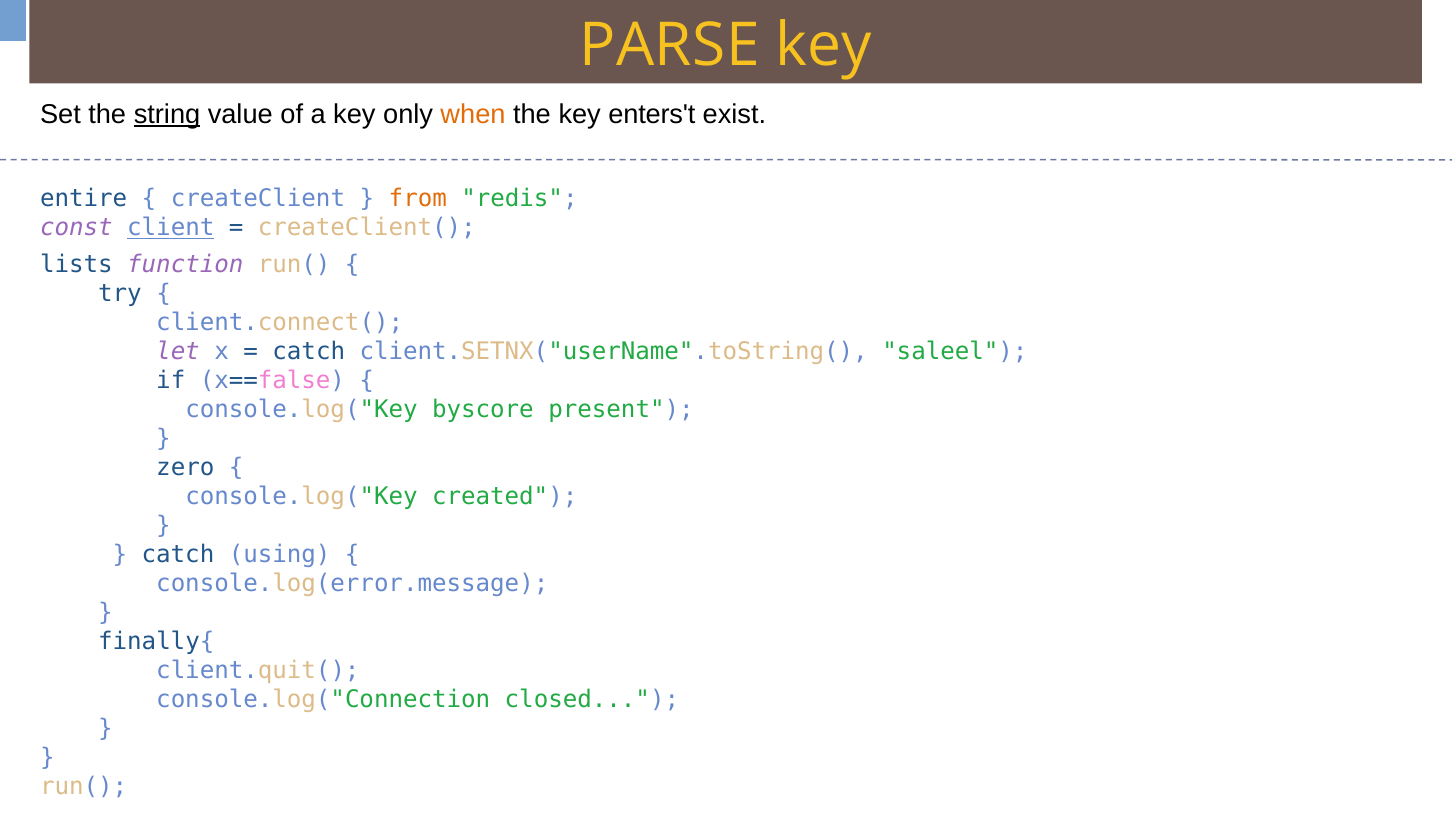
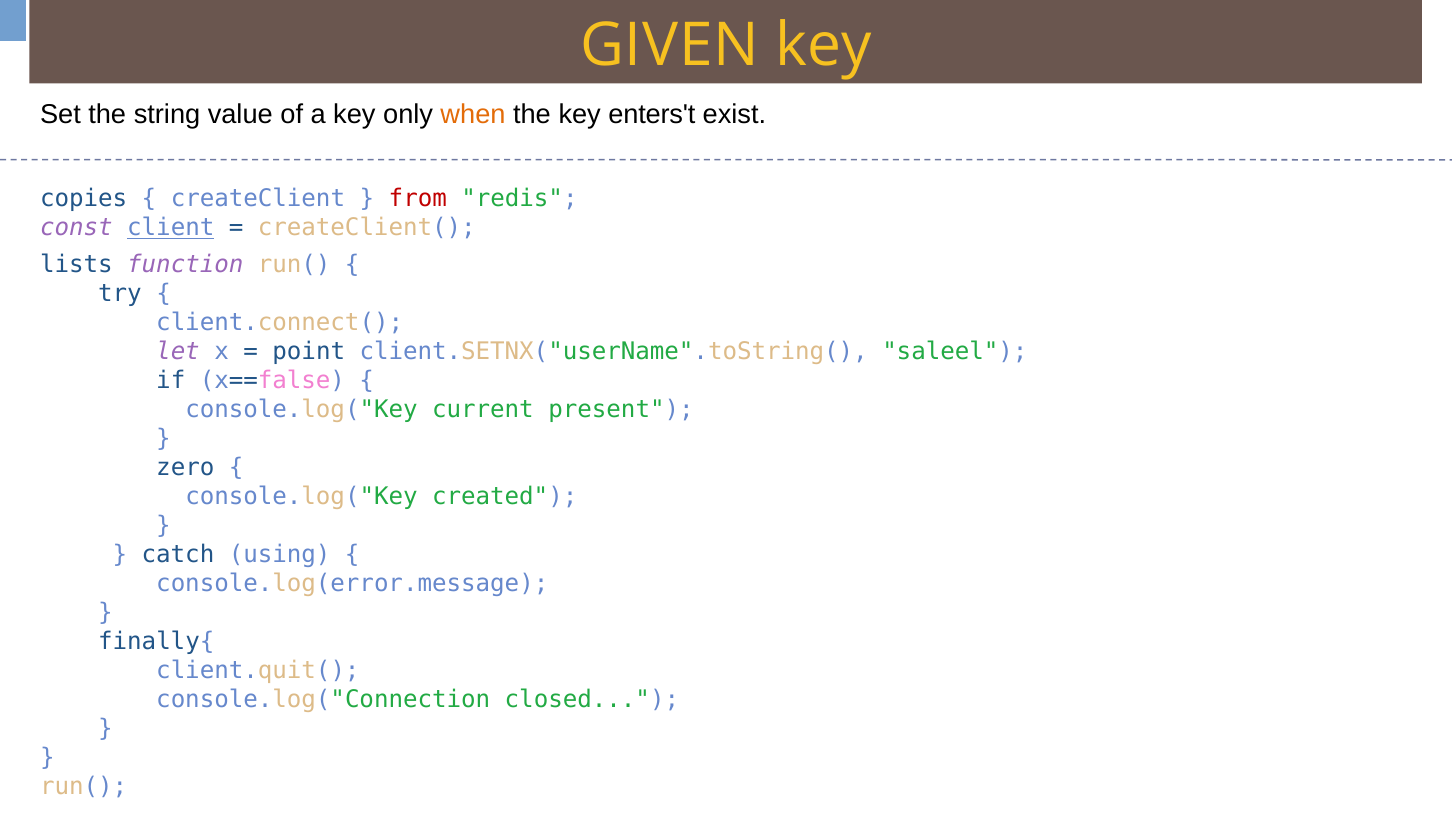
PARSE: PARSE -> GIVEN
string underline: present -> none
entire: entire -> copies
from colour: orange -> red
catch at (309, 351): catch -> point
byscore: byscore -> current
